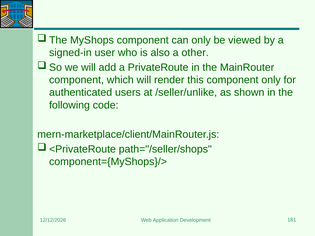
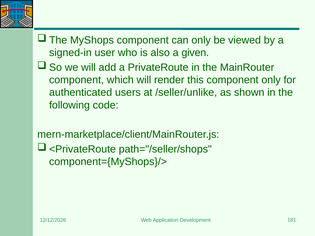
other: other -> given
